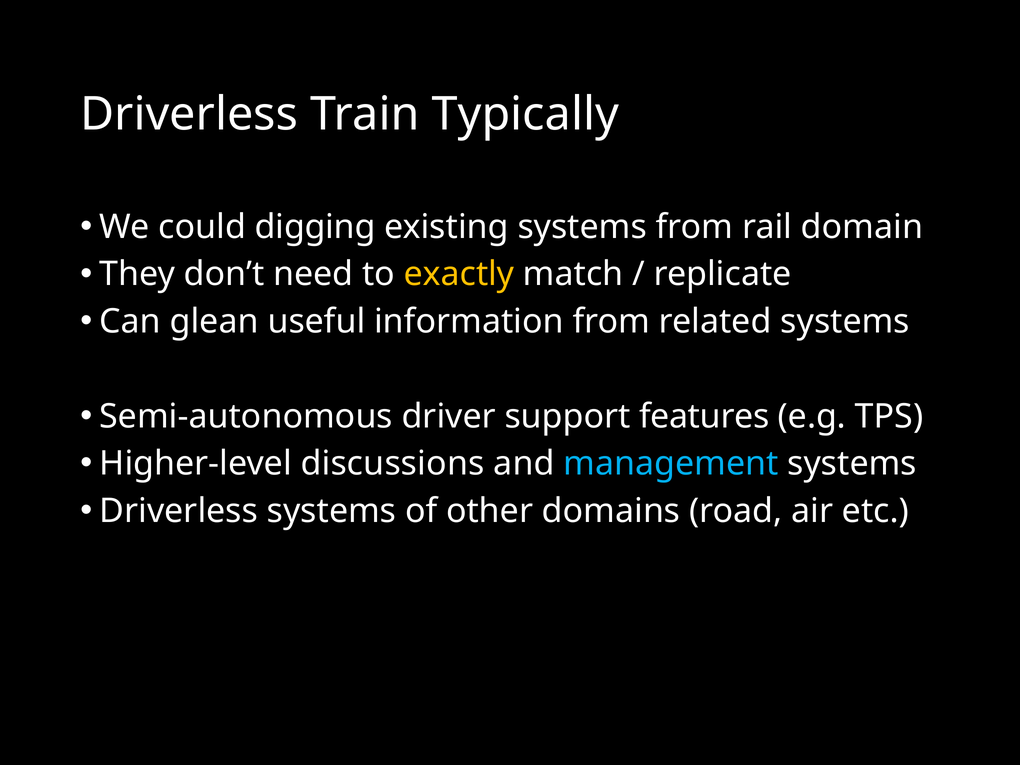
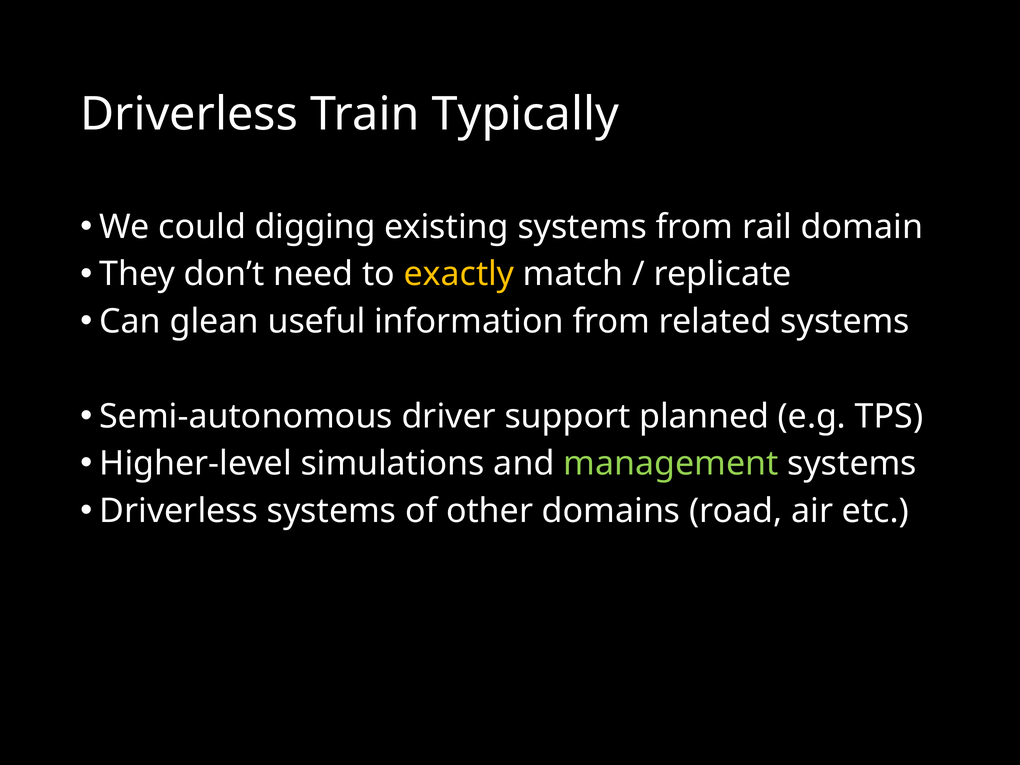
features: features -> planned
discussions: discussions -> simulations
management colour: light blue -> light green
